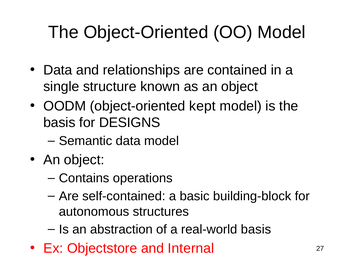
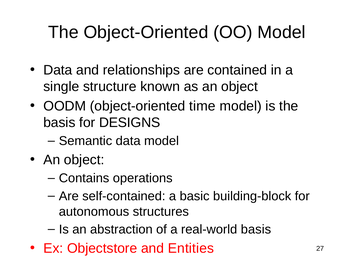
kept: kept -> time
Internal: Internal -> Entities
